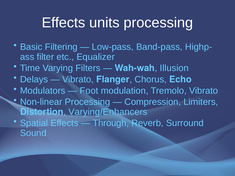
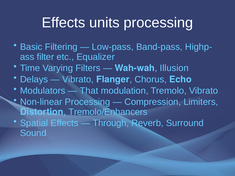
Foot: Foot -> That
Varying/Enhancers: Varying/Enhancers -> Tremolo/Enhancers
